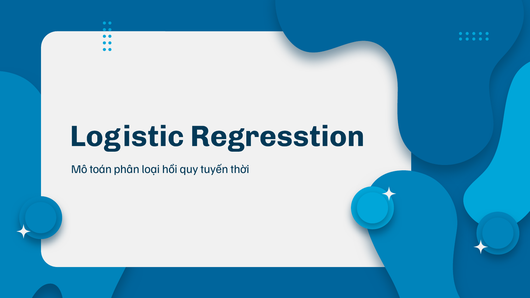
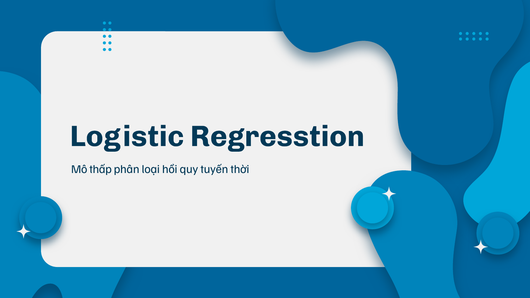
toán: toán -> thấp
